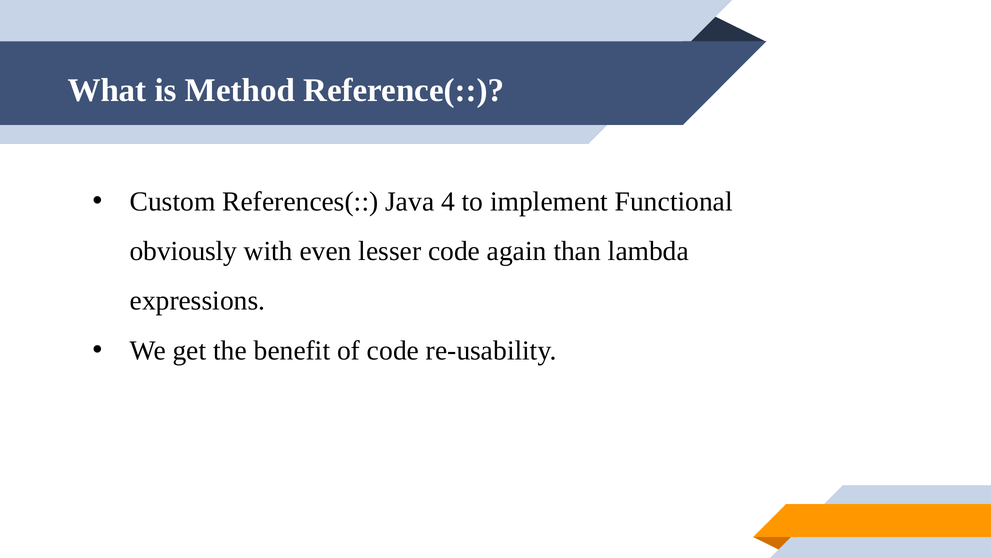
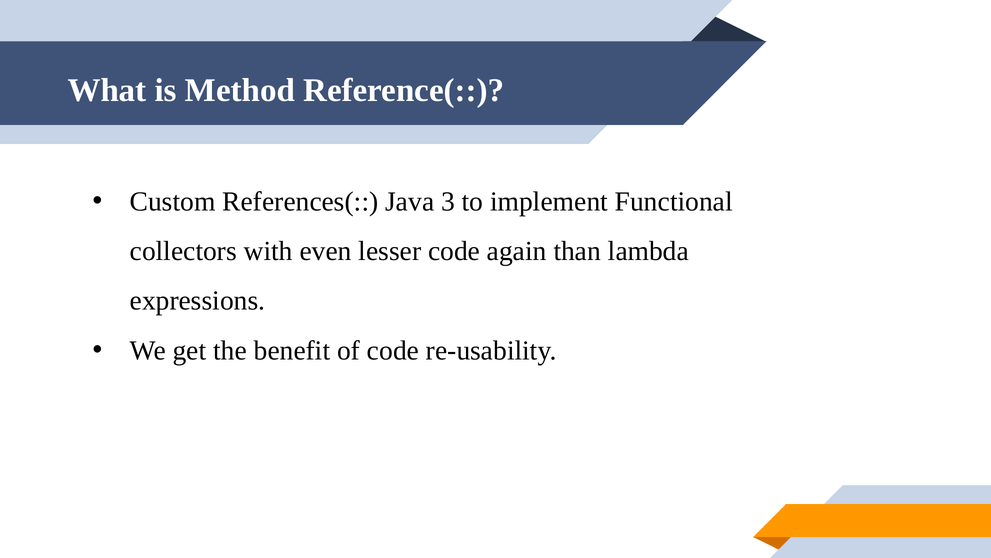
4: 4 -> 3
obviously: obviously -> collectors
